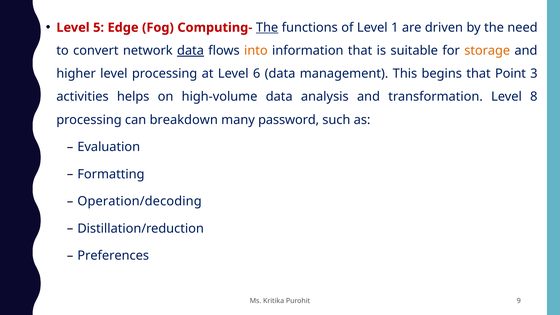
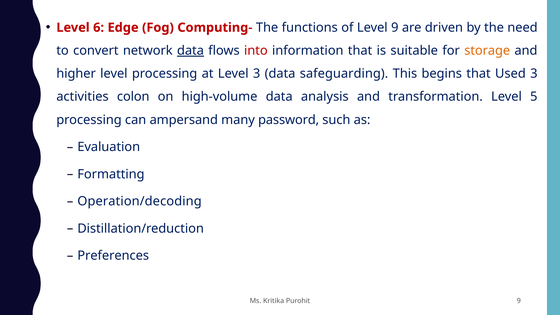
5: 5 -> 6
The at (267, 28) underline: present -> none
Level 1: 1 -> 9
into colour: orange -> red
Level 6: 6 -> 3
management: management -> safeguarding
Point: Point -> Used
helps: helps -> colon
8: 8 -> 5
breakdown: breakdown -> ampersand
